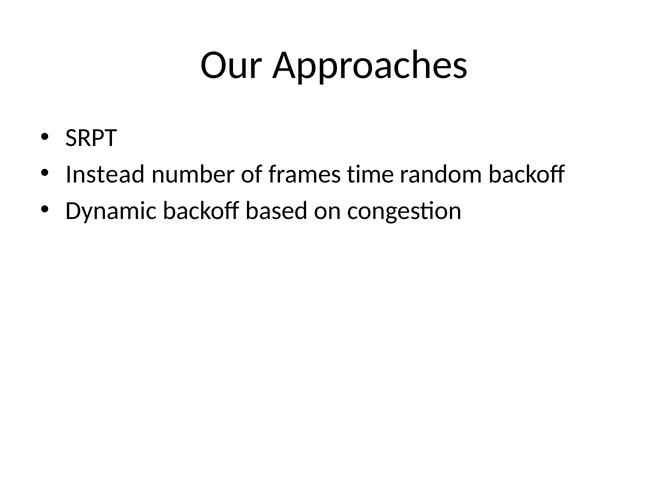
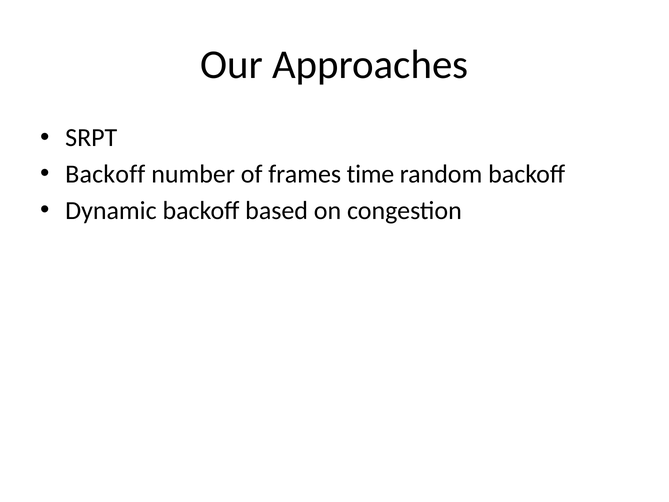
Instead at (105, 174): Instead -> Backoff
